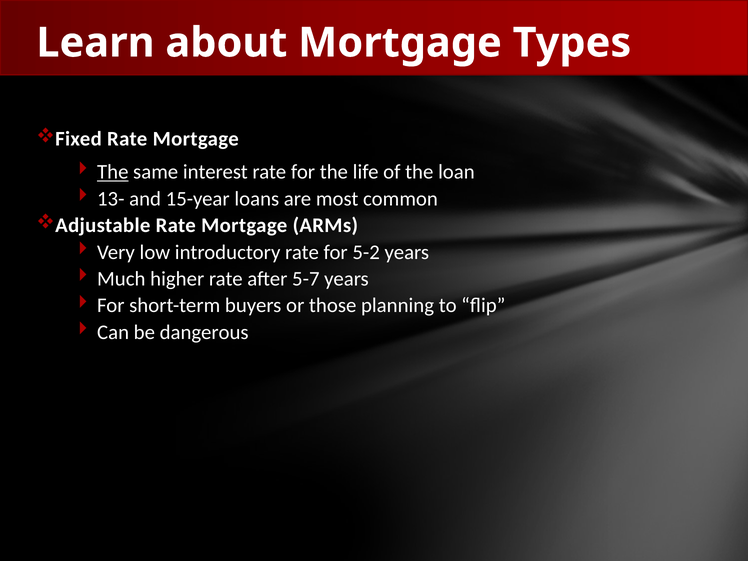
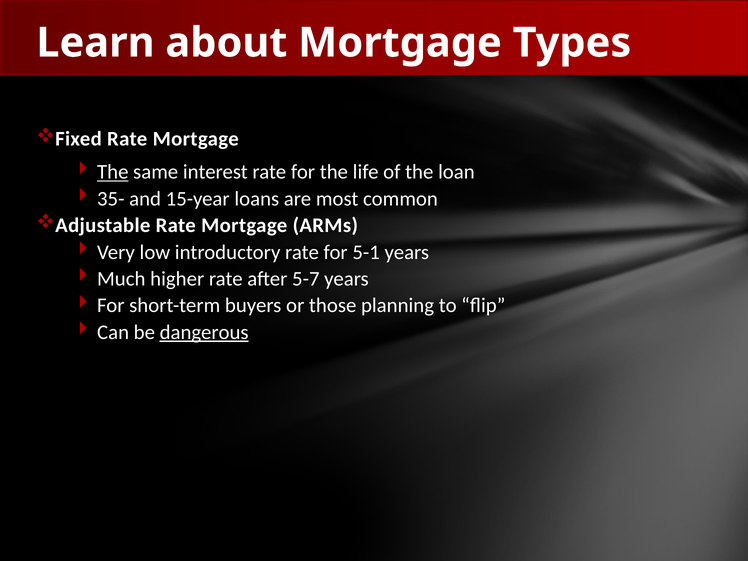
13-: 13- -> 35-
5-2: 5-2 -> 5-1
dangerous underline: none -> present
